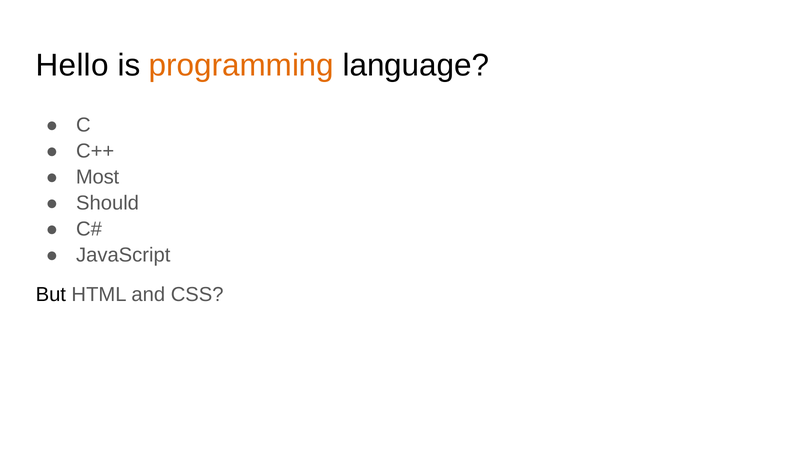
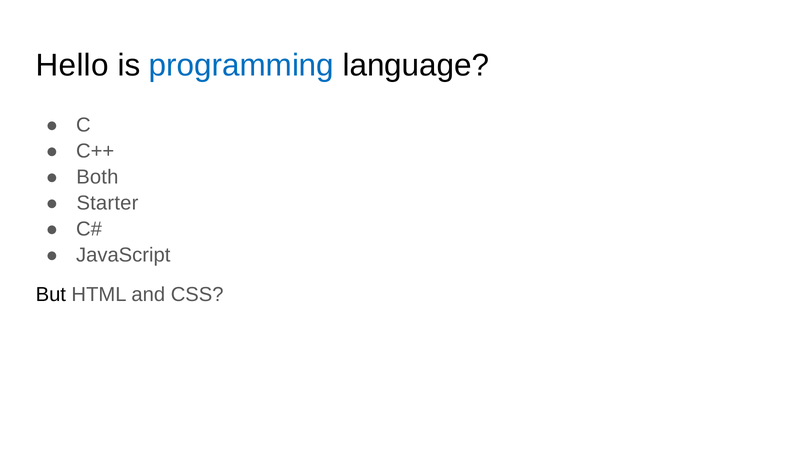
programming colour: orange -> blue
Most: Most -> Both
Should: Should -> Starter
